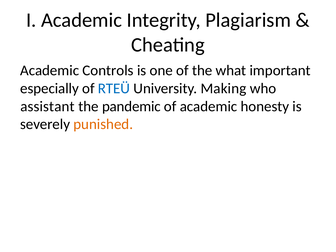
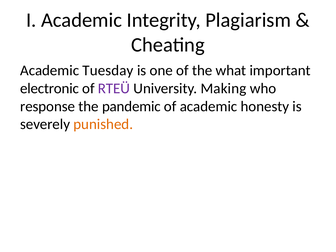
Controls: Controls -> Tuesday
especially: especially -> electronic
RTEÜ colour: blue -> purple
assistant: assistant -> response
